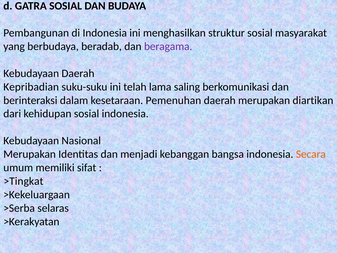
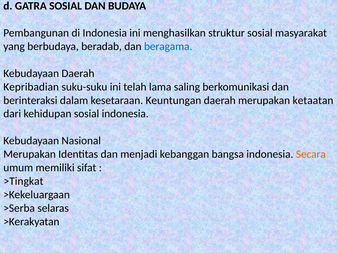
beragama colour: purple -> blue
Pemenuhan: Pemenuhan -> Keuntungan
diartikan: diartikan -> ketaatan
